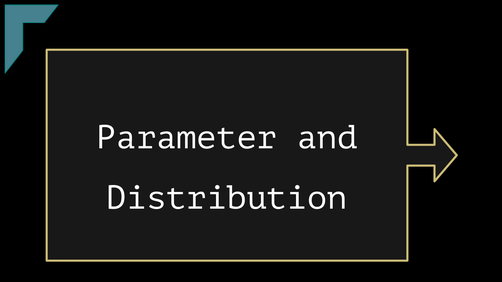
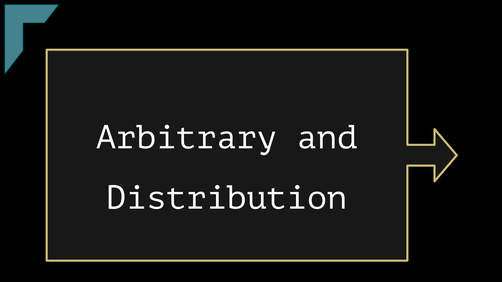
Parameter: Parameter -> Arbitrary
